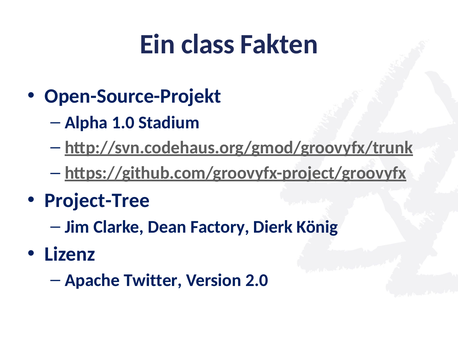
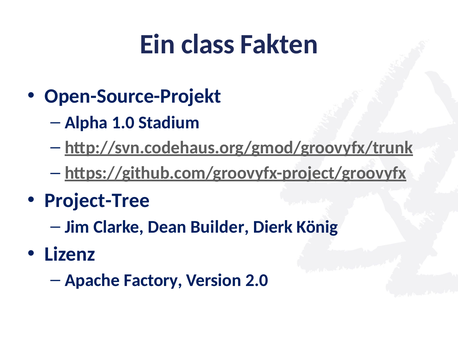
Factory: Factory -> Builder
Twitter: Twitter -> Factory
